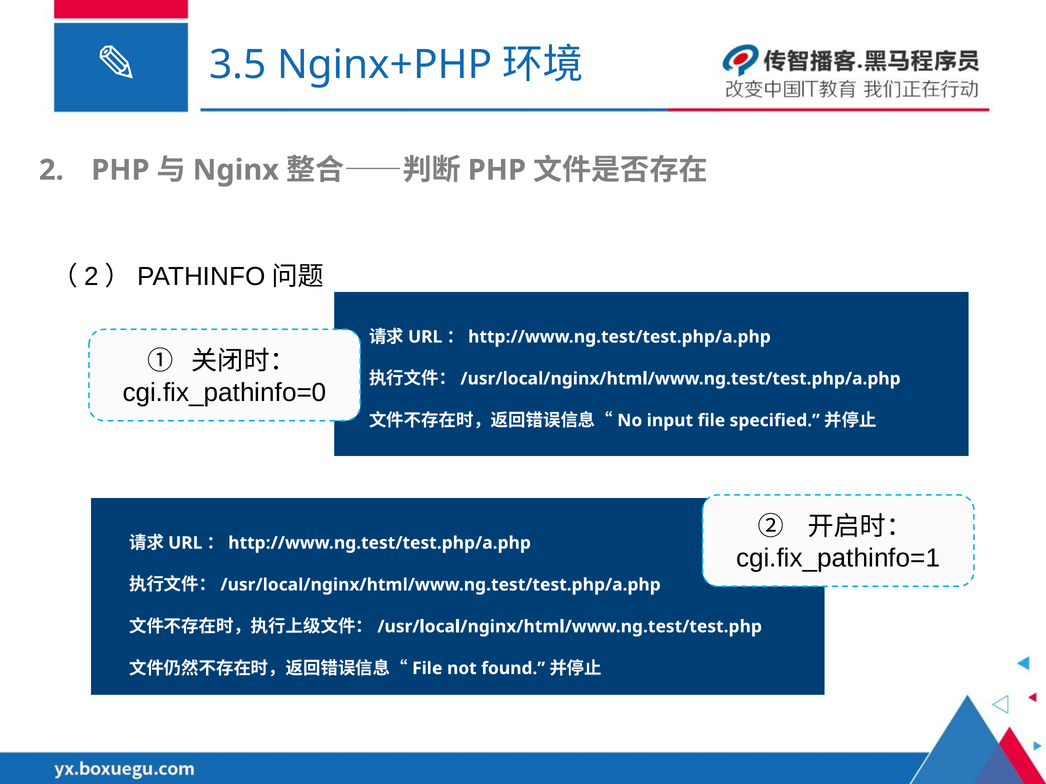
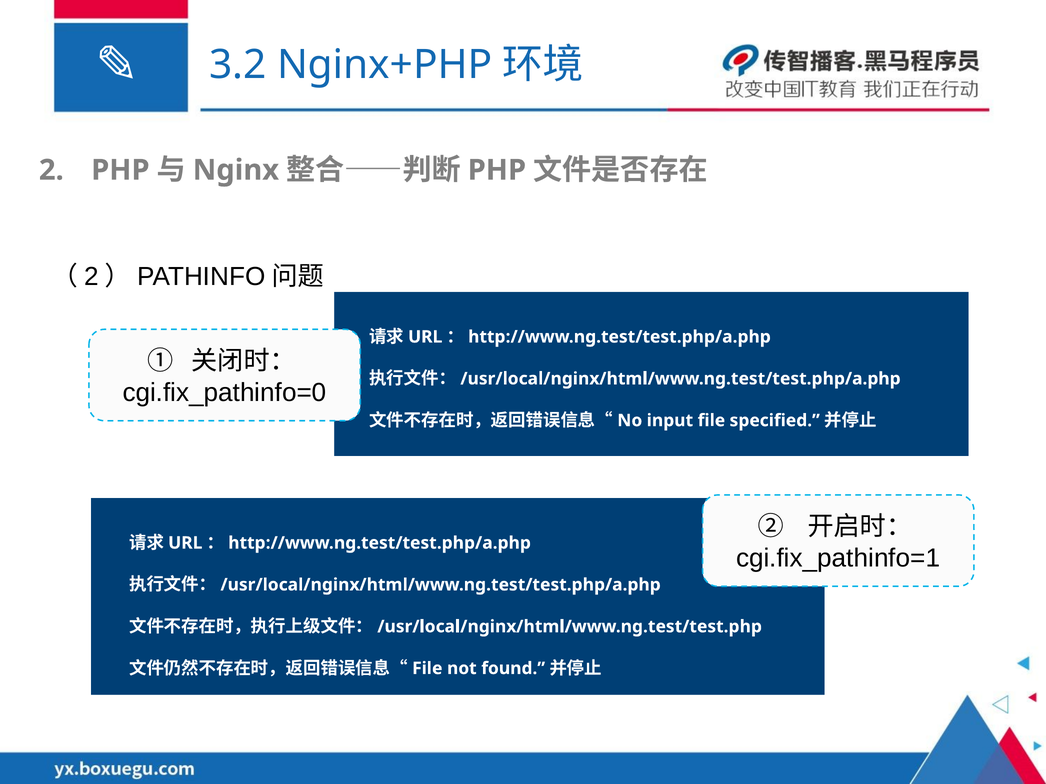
3.5: 3.5 -> 3.2
